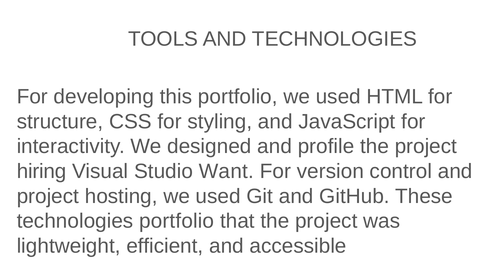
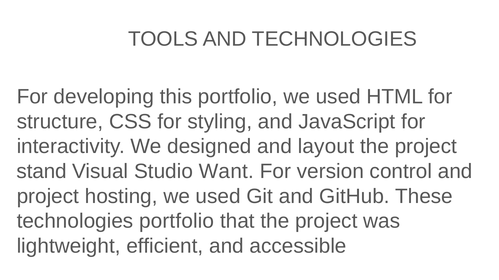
profile: profile -> layout
hiring: hiring -> stand
